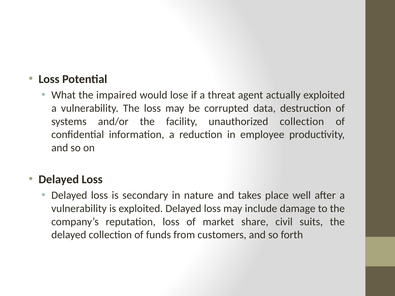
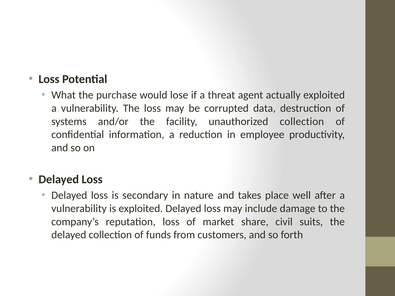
impaired: impaired -> purchase
